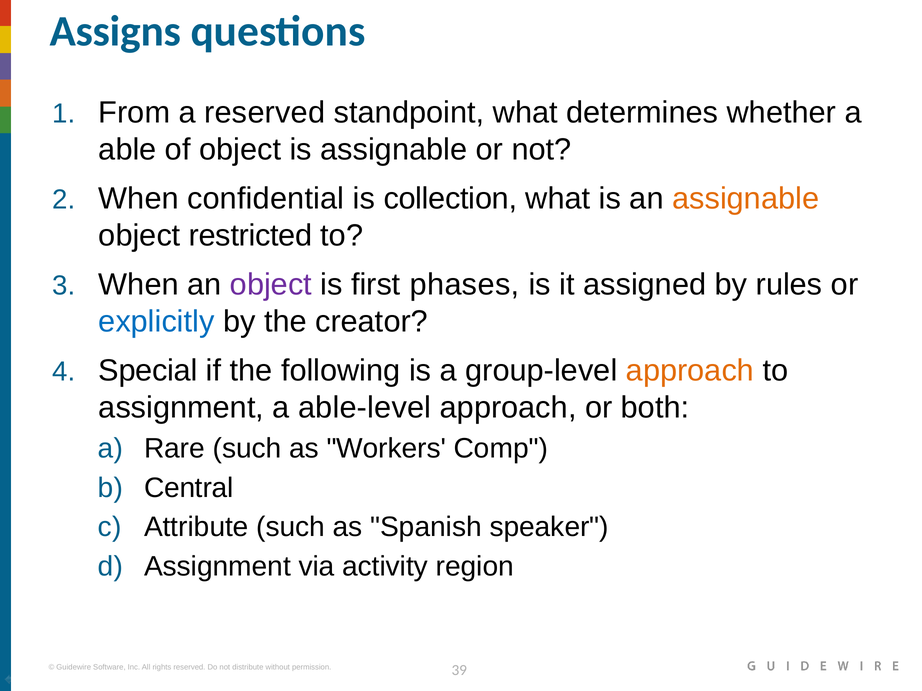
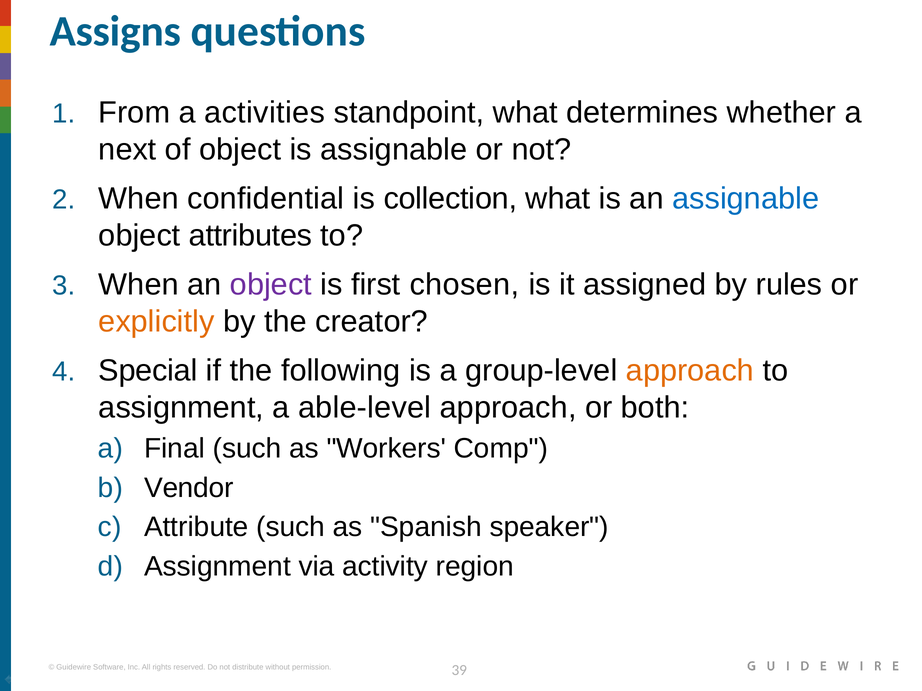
a reserved: reserved -> activities
able: able -> next
assignable at (746, 199) colour: orange -> blue
restricted: restricted -> attributes
phases: phases -> chosen
explicitly colour: blue -> orange
Rare: Rare -> Final
Central: Central -> Vendor
